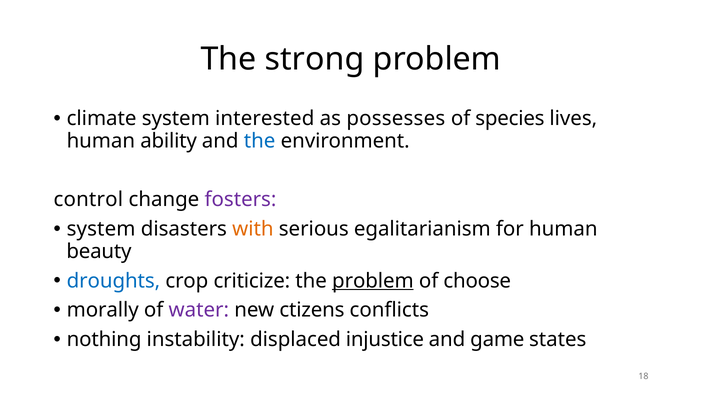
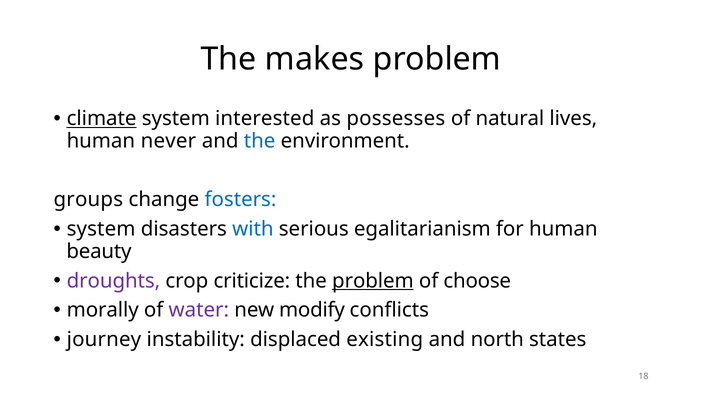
strong: strong -> makes
climate underline: none -> present
species: species -> natural
ability: ability -> never
control: control -> groups
fosters colour: purple -> blue
with colour: orange -> blue
droughts colour: blue -> purple
ctizens: ctizens -> modify
nothing: nothing -> journey
injustice: injustice -> existing
game: game -> north
